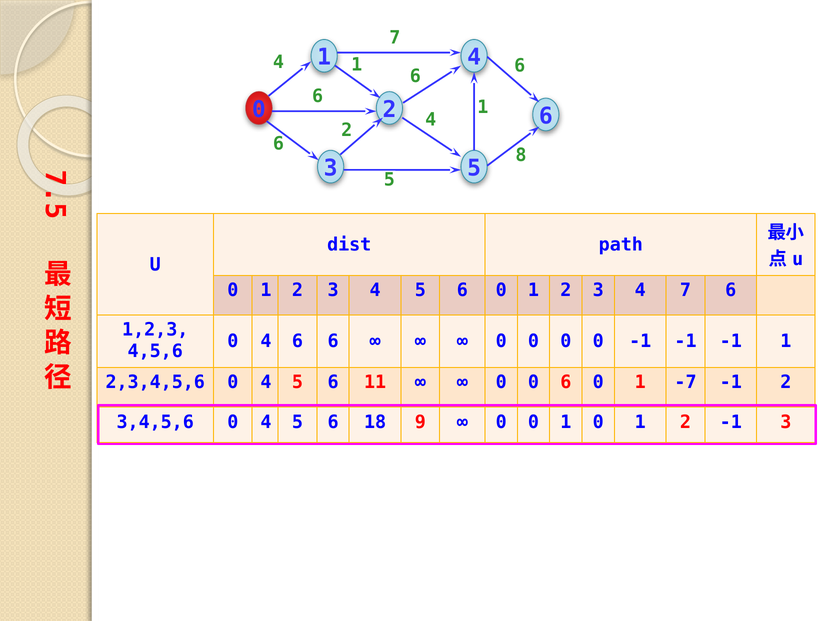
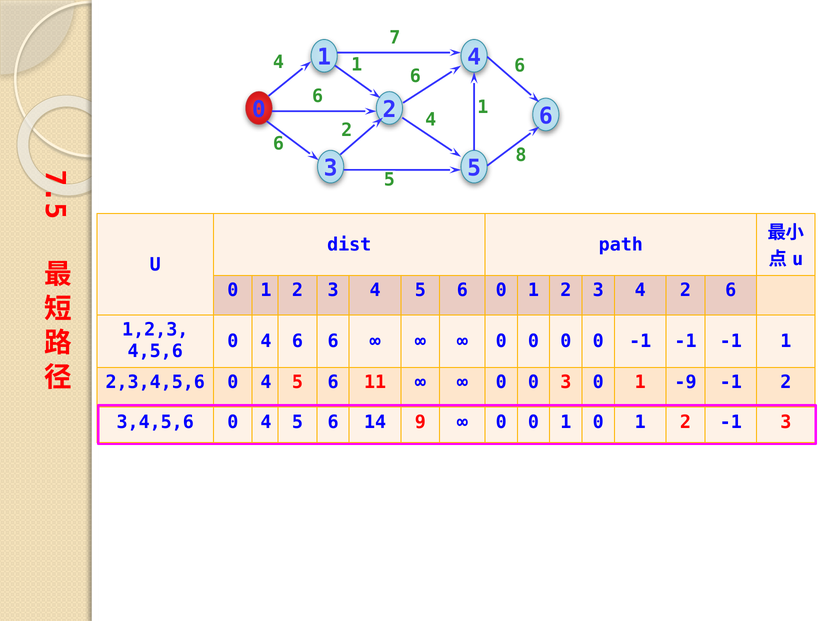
4 7: 7 -> 2
0 6: 6 -> 3
-7: -7 -> -9
18: 18 -> 14
